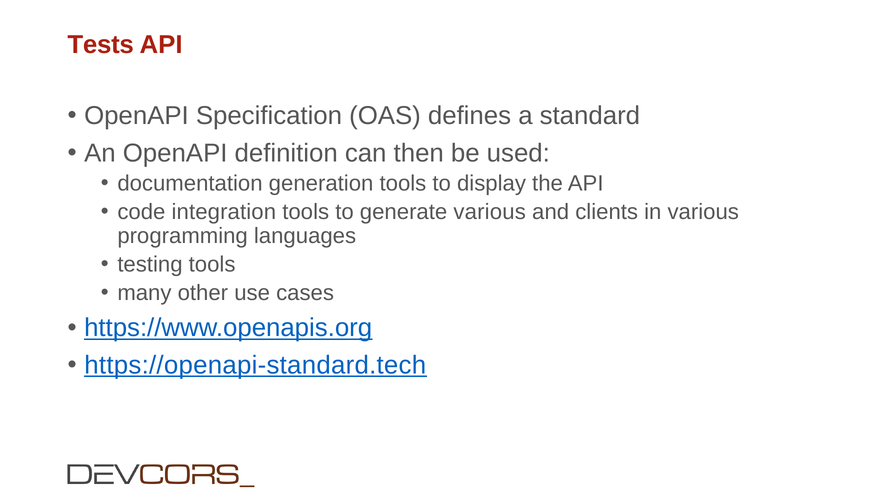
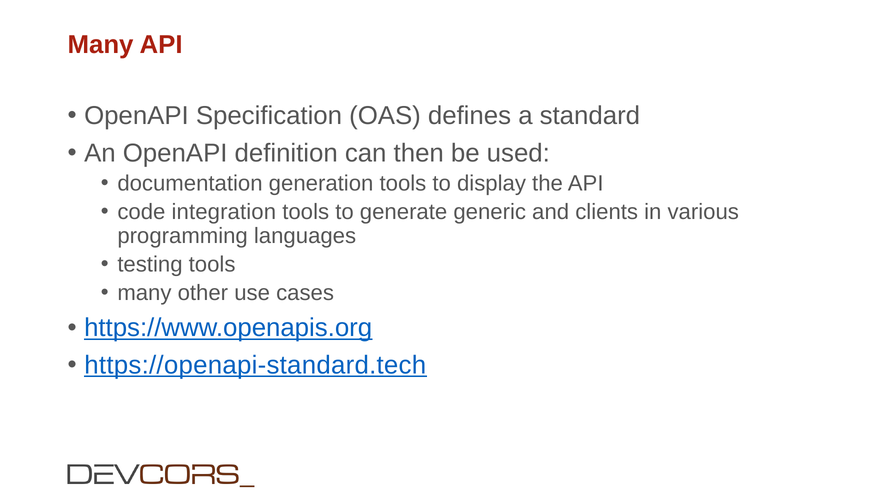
Tests at (101, 45): Tests -> Many
generate various: various -> generic
